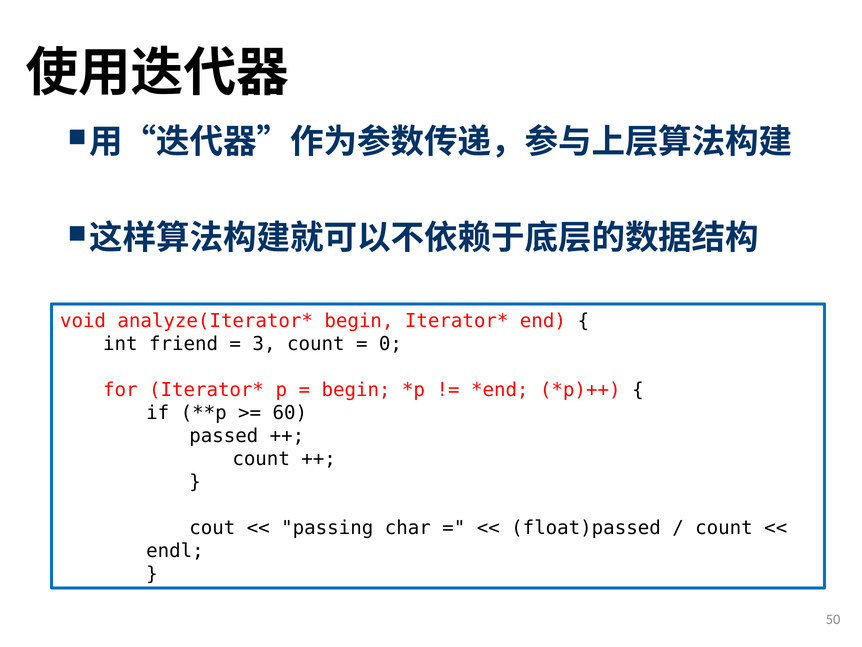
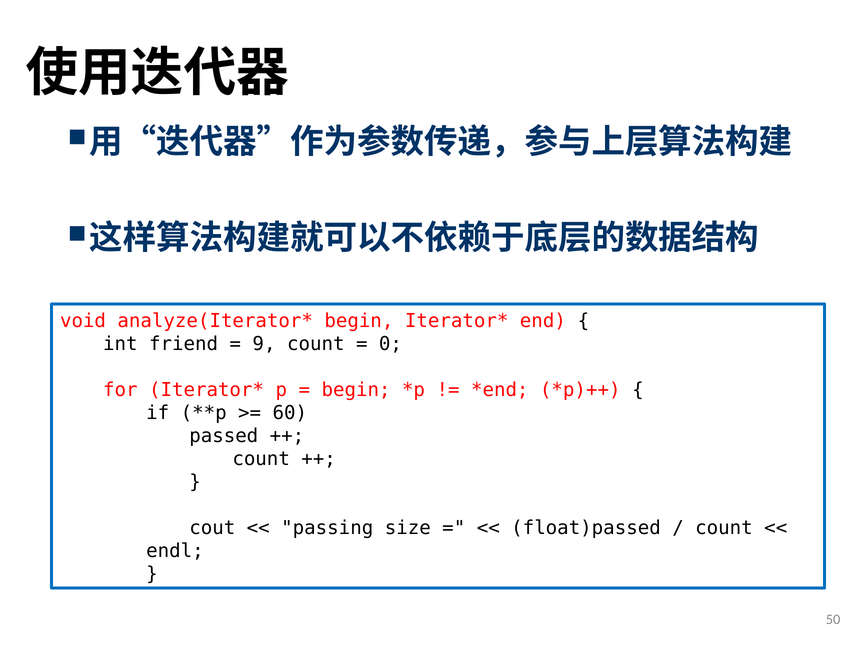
3: 3 -> 9
char: char -> size
